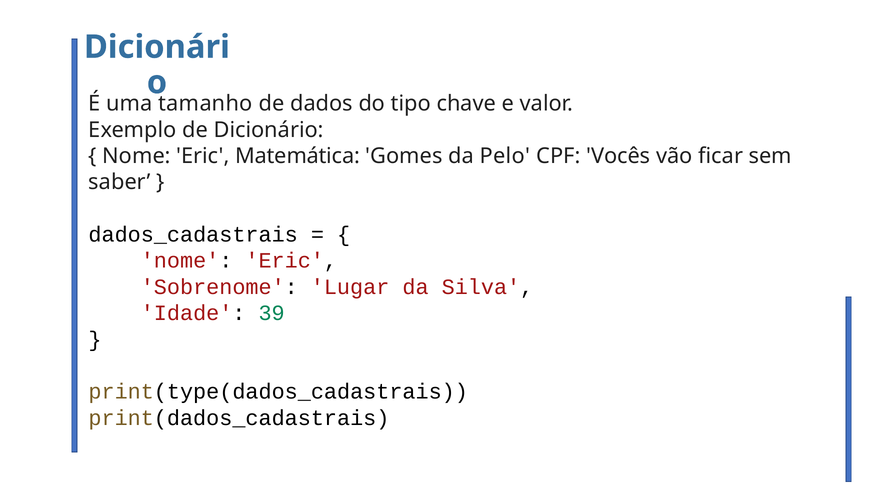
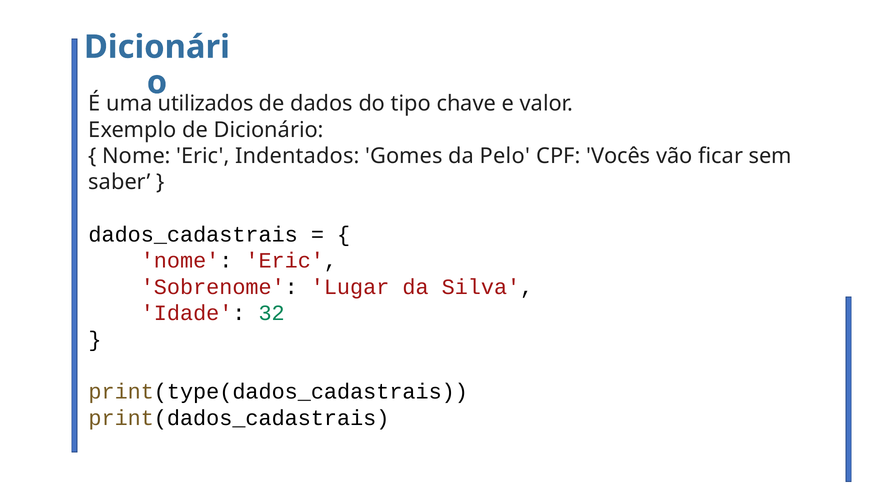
tamanho: tamanho -> utilizados
Matemática: Matemática -> Indentados
39: 39 -> 32
